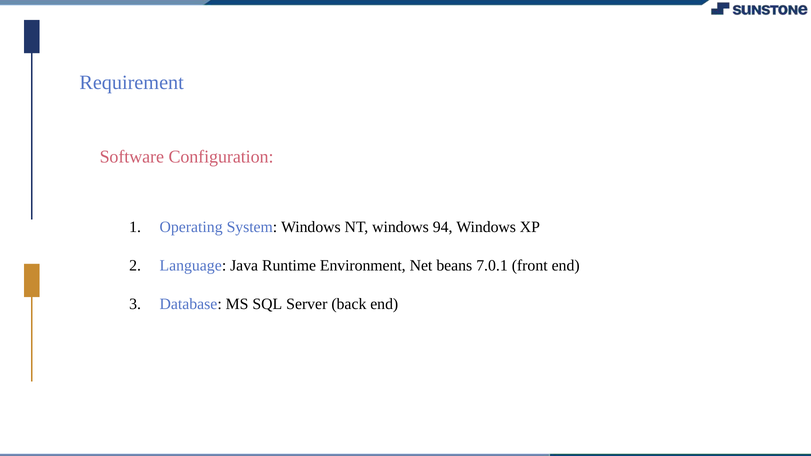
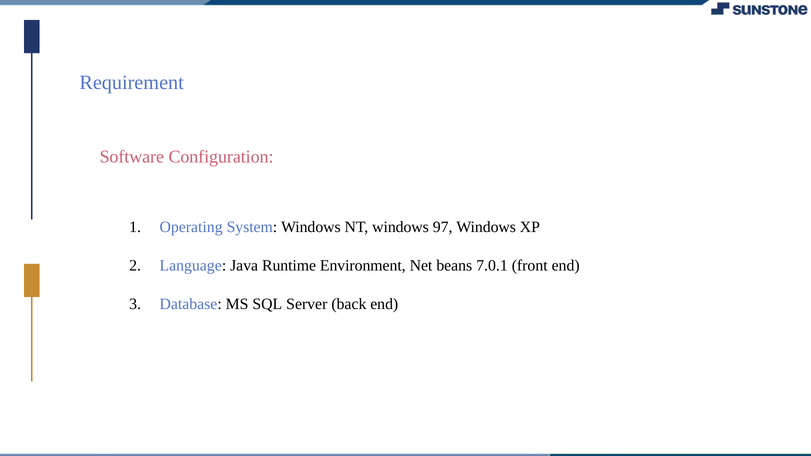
94: 94 -> 97
